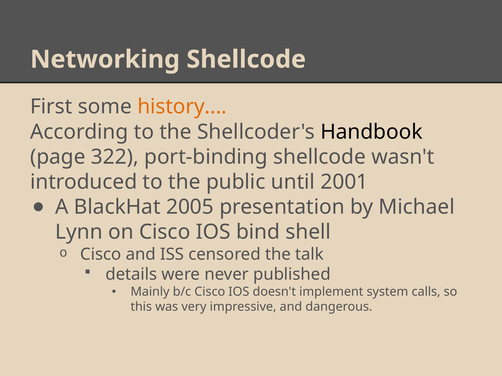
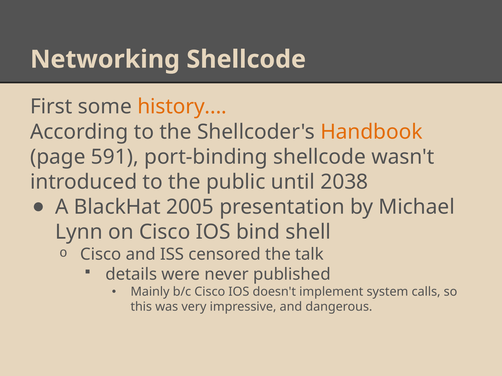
Handbook colour: black -> orange
322: 322 -> 591
2001: 2001 -> 2038
